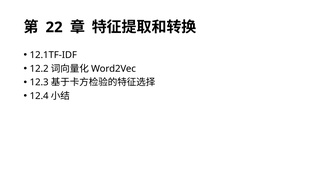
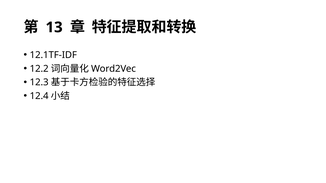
22: 22 -> 13
